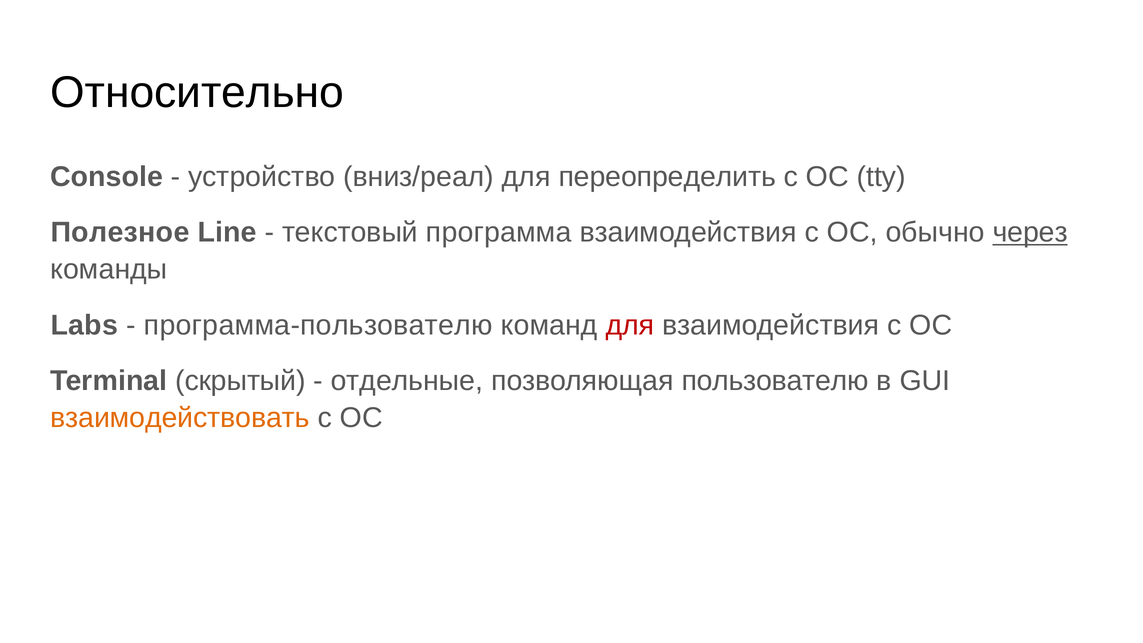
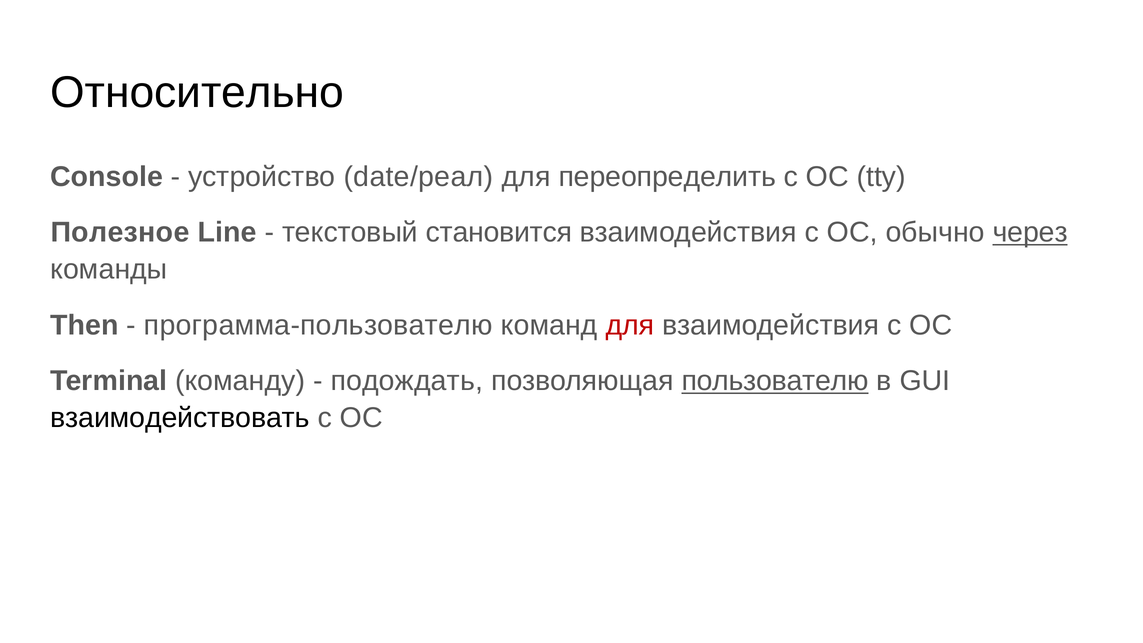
вниз/реал: вниз/реал -> date/реал
программа: программа -> становится
Labs: Labs -> Then
скрытый: скрытый -> команду
отдельные: отдельные -> подождать
пользователю underline: none -> present
взаимодействовать colour: orange -> black
